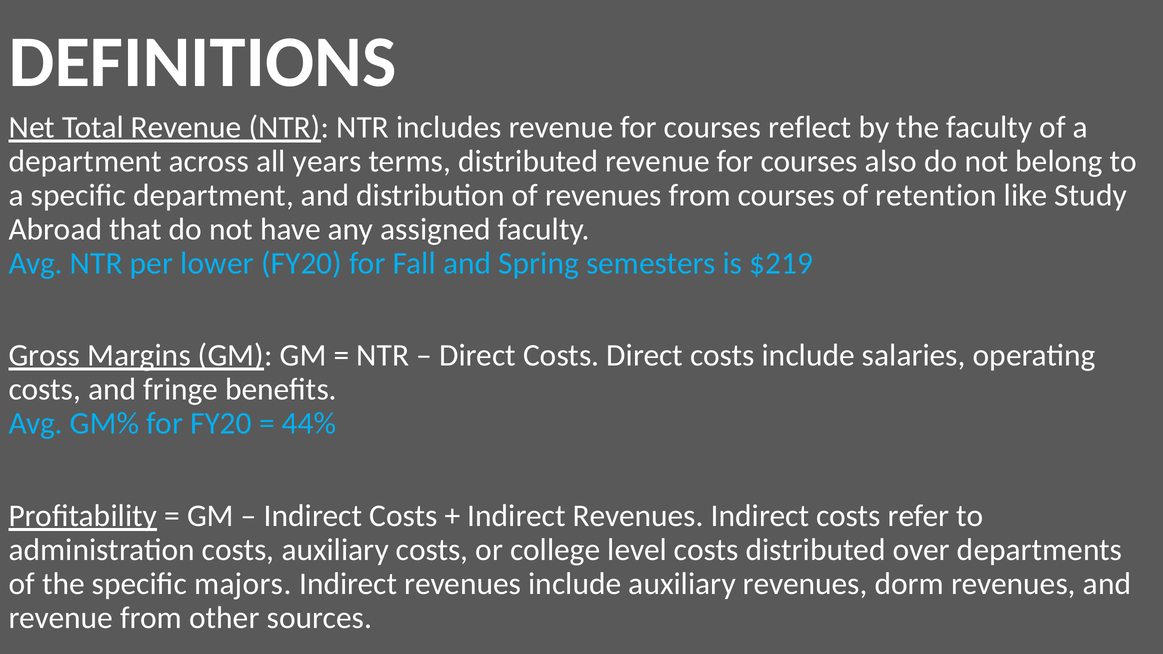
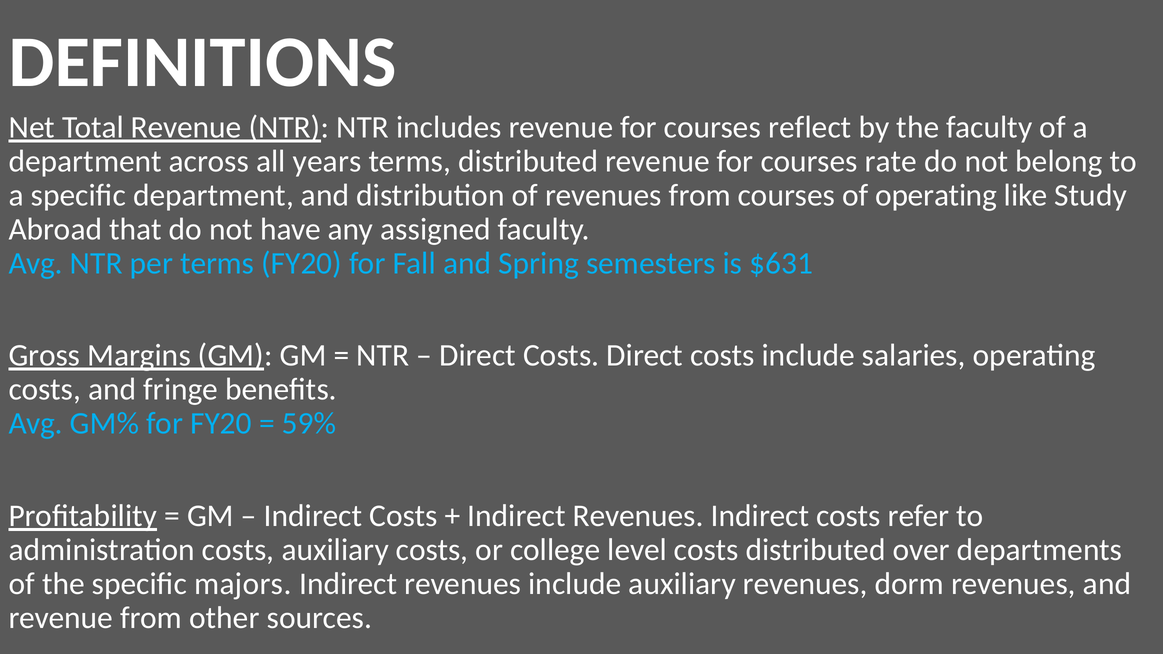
also: also -> rate
of retention: retention -> operating
per lower: lower -> terms
$219: $219 -> $631
44%: 44% -> 59%
